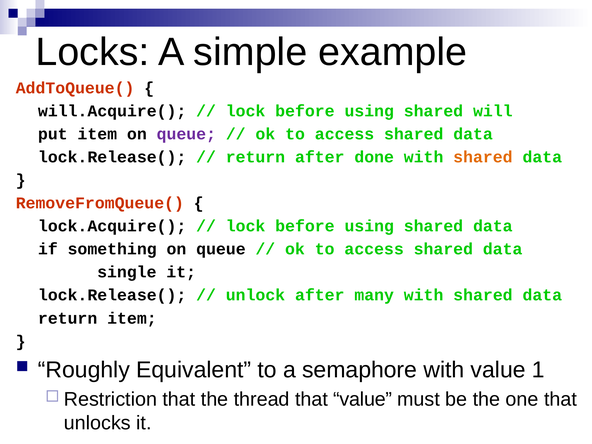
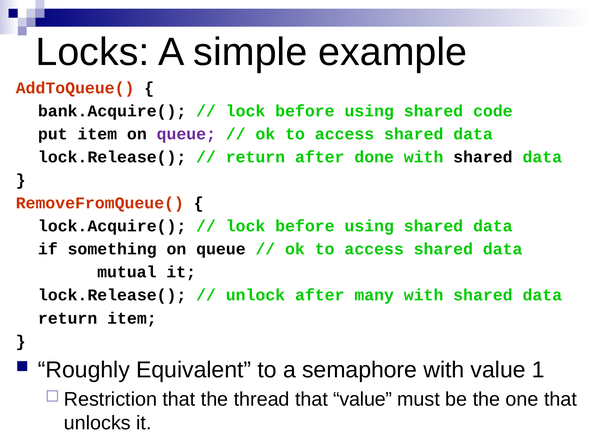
will.Acquire(: will.Acquire( -> bank.Acquire(
will: will -> code
shared at (483, 157) colour: orange -> black
single: single -> mutual
